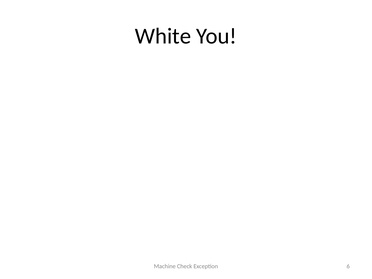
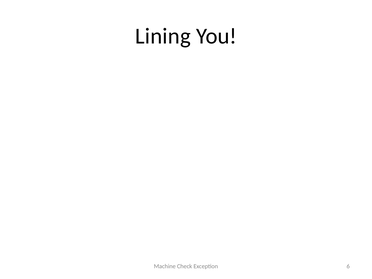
White: White -> Lining
